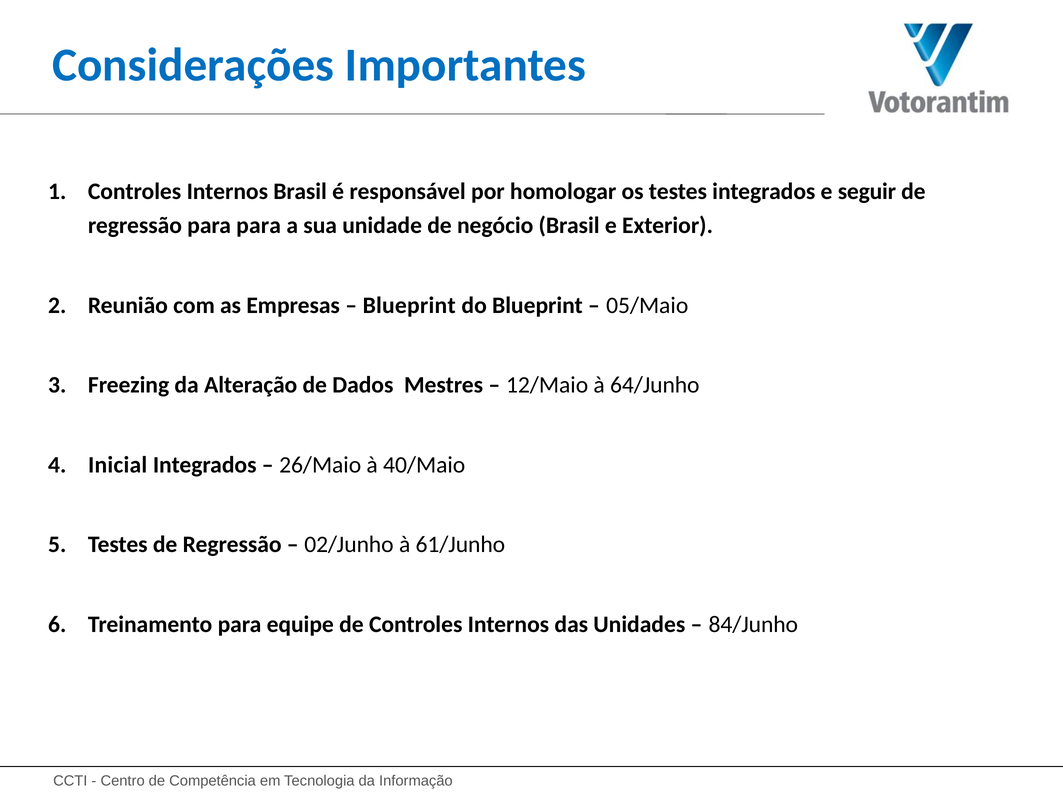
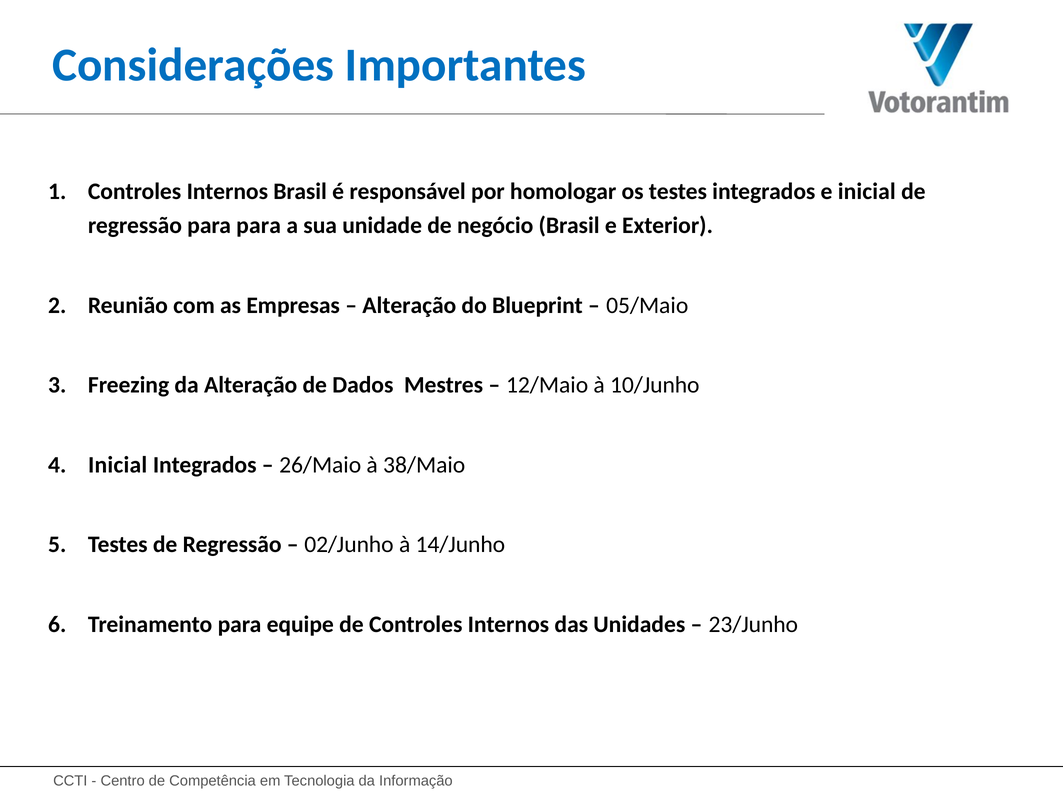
e seguir: seguir -> inicial
Blueprint at (409, 305): Blueprint -> Alteração
64/Junho: 64/Junho -> 10/Junho
40/Maio: 40/Maio -> 38/Maio
61/Junho: 61/Junho -> 14/Junho
84/Junho: 84/Junho -> 23/Junho
